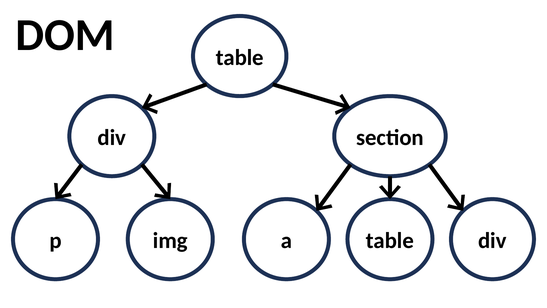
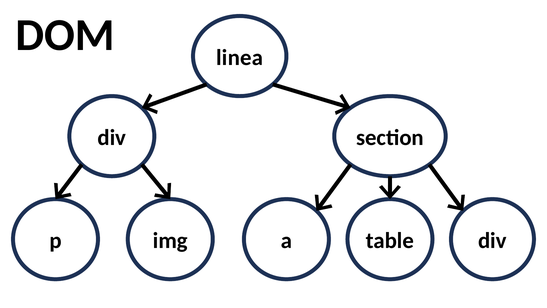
table at (240, 58): table -> linea
